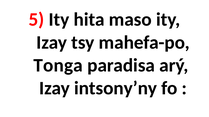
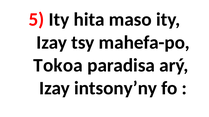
Tonga: Tonga -> Tokoa
